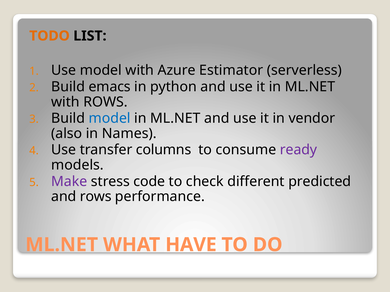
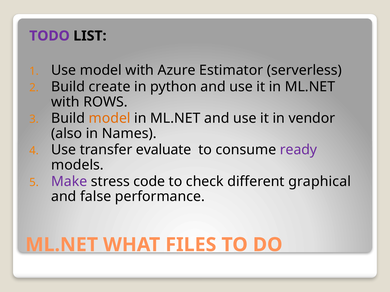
TODO colour: orange -> purple
emacs: emacs -> create
model at (110, 118) colour: blue -> orange
columns: columns -> evaluate
predicted: predicted -> graphical
and rows: rows -> false
HAVE: HAVE -> FILES
